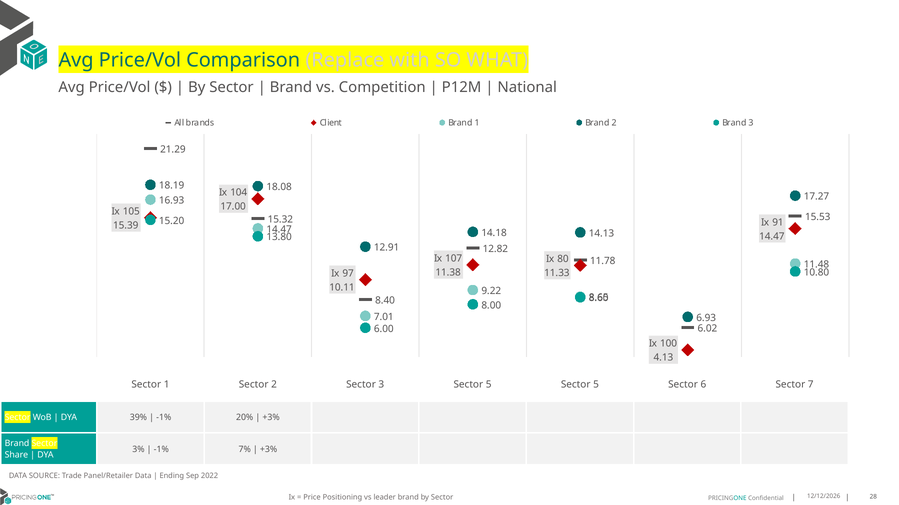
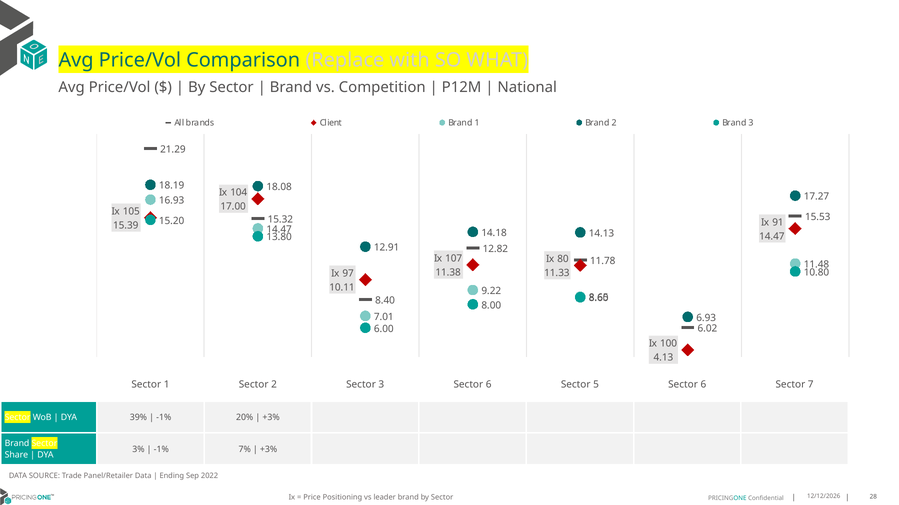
3 Sector 5: 5 -> 6
